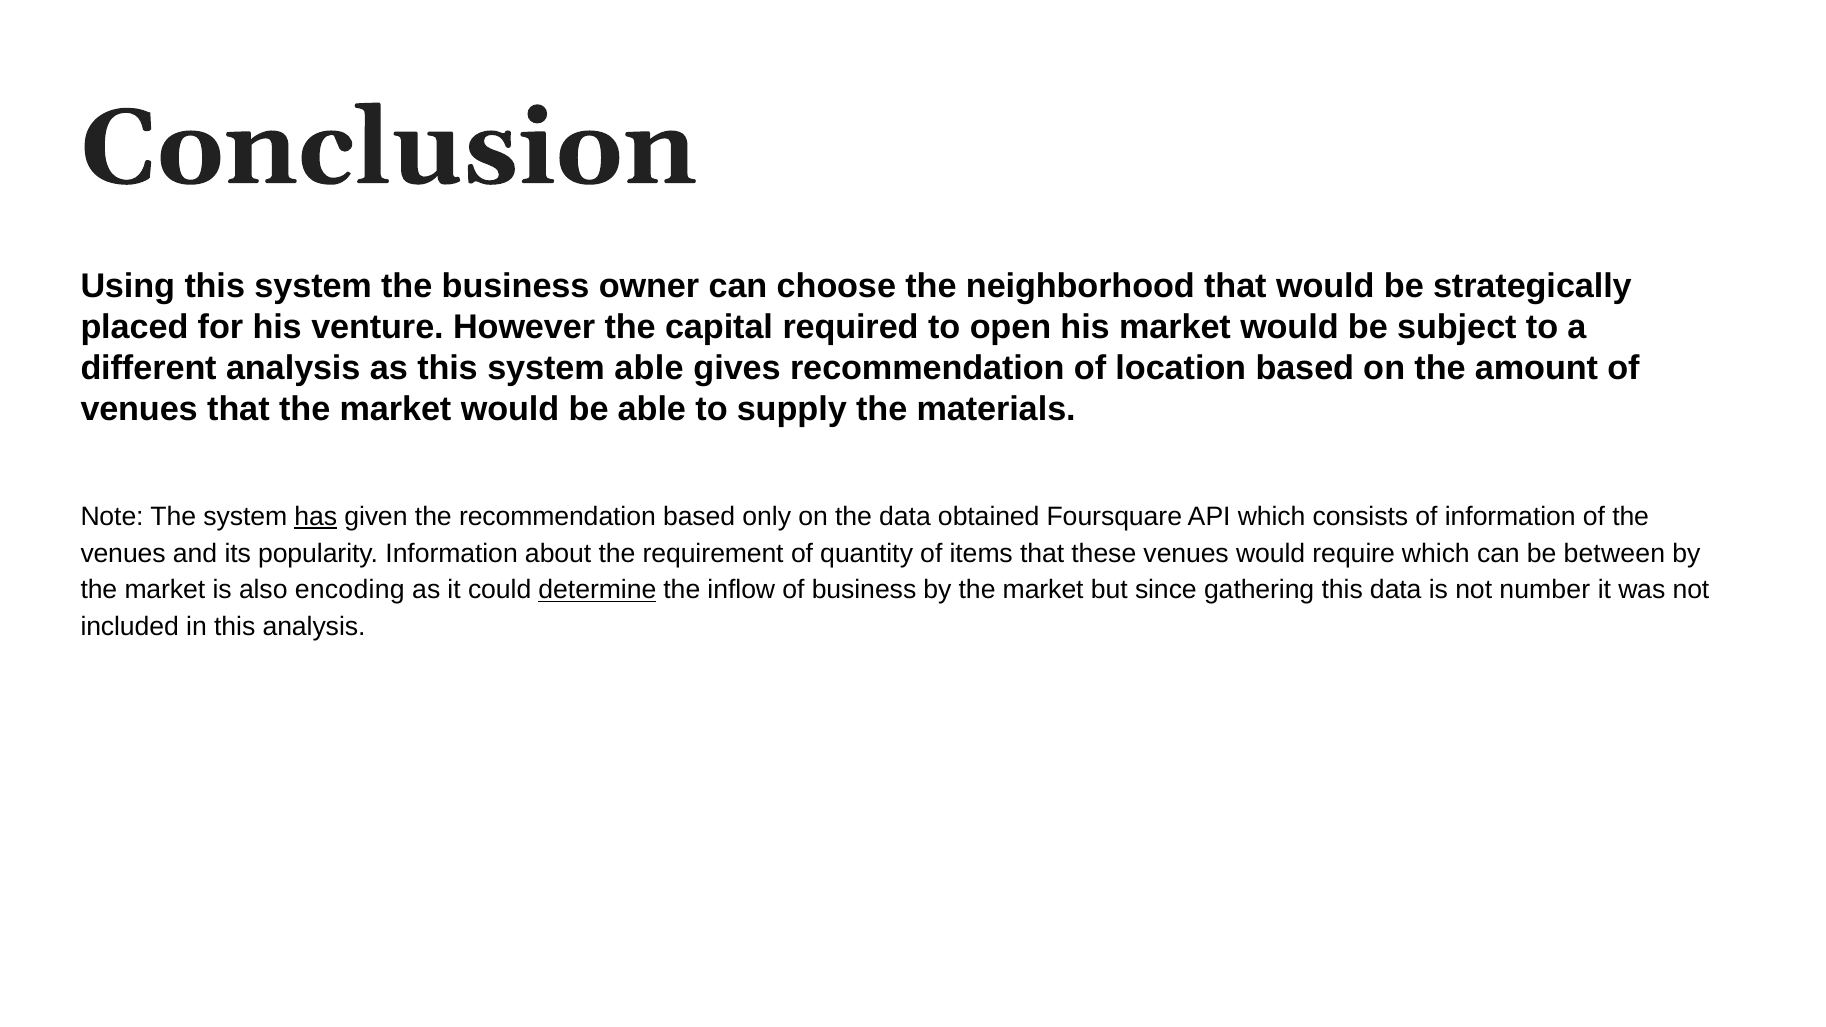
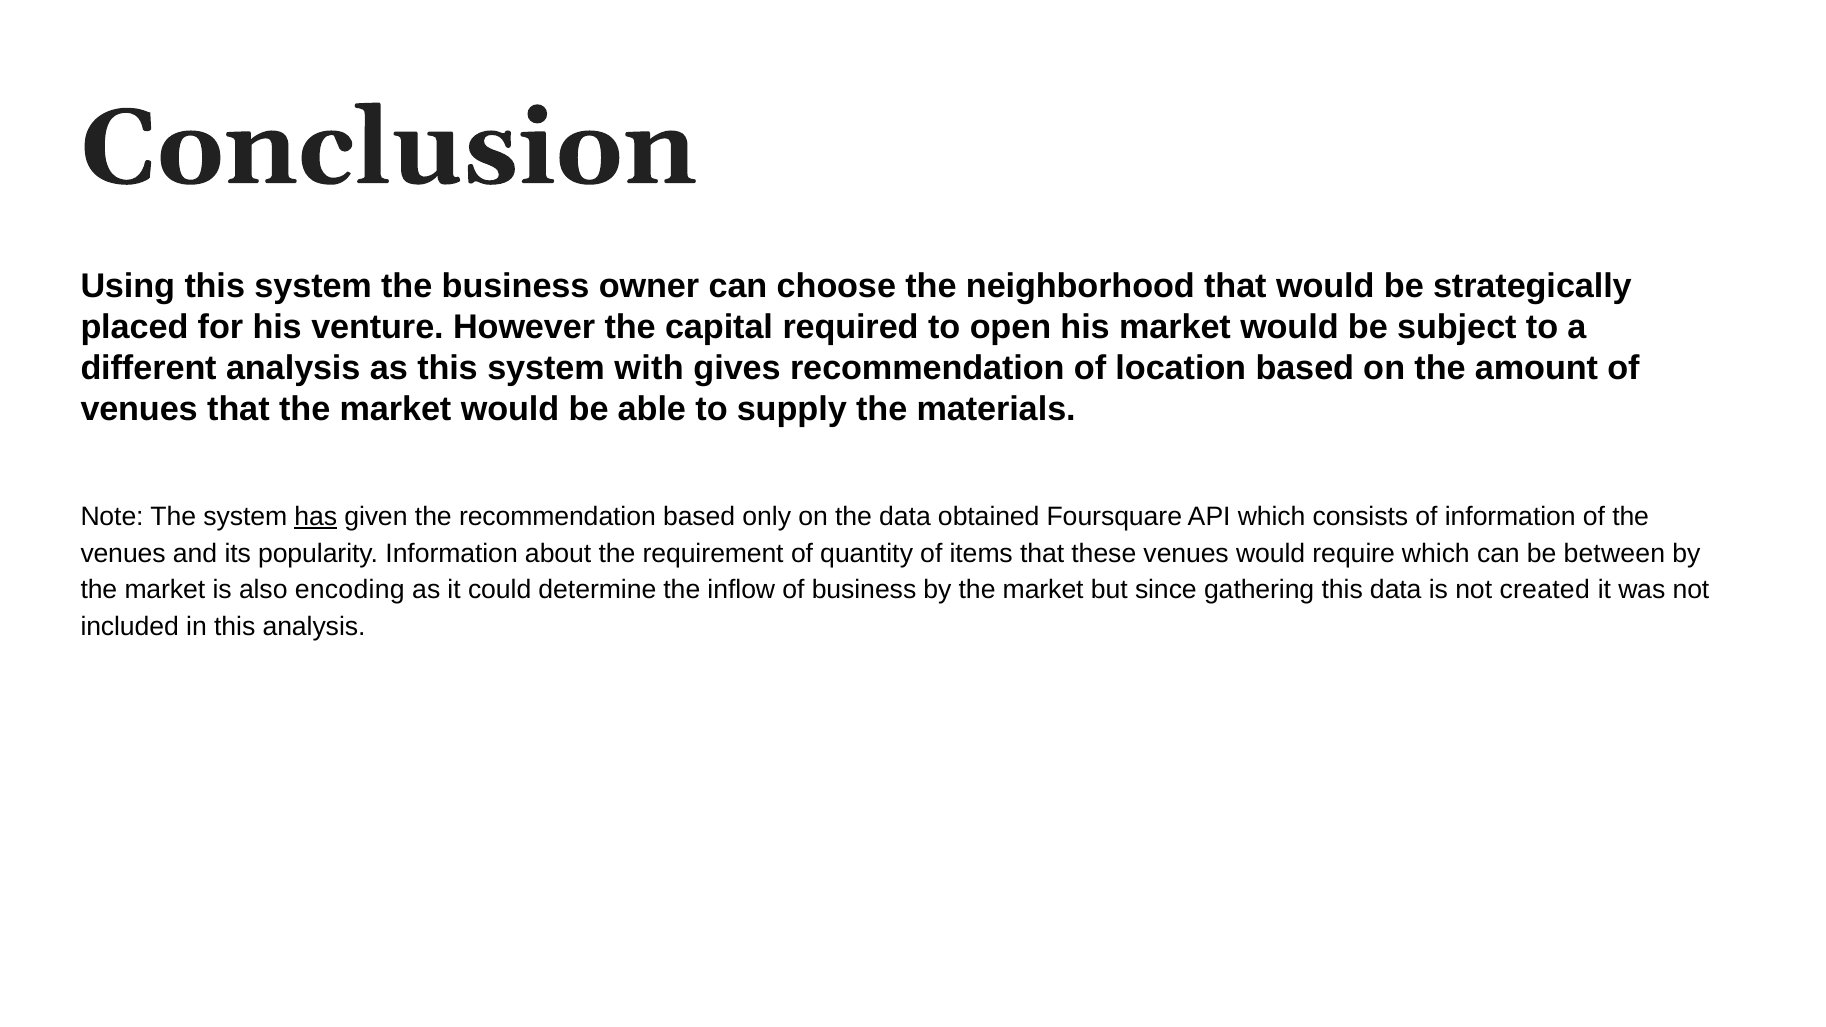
system able: able -> with
determine underline: present -> none
number: number -> created
